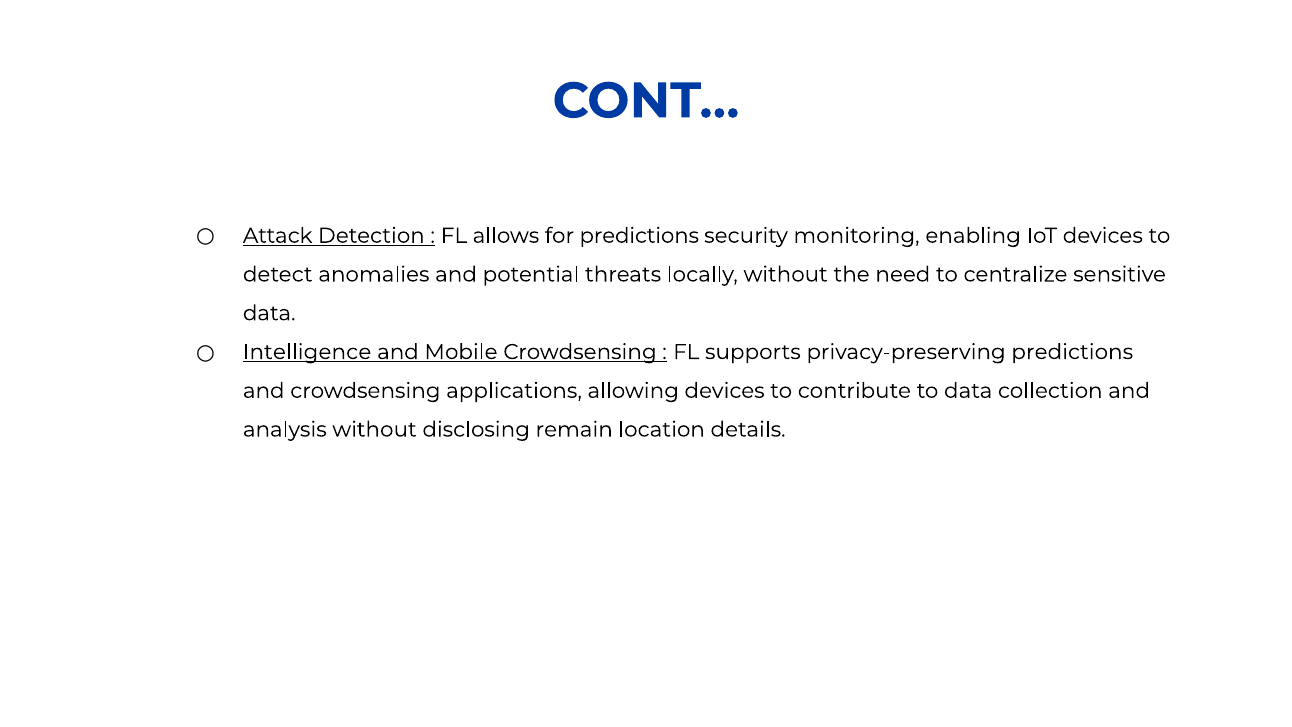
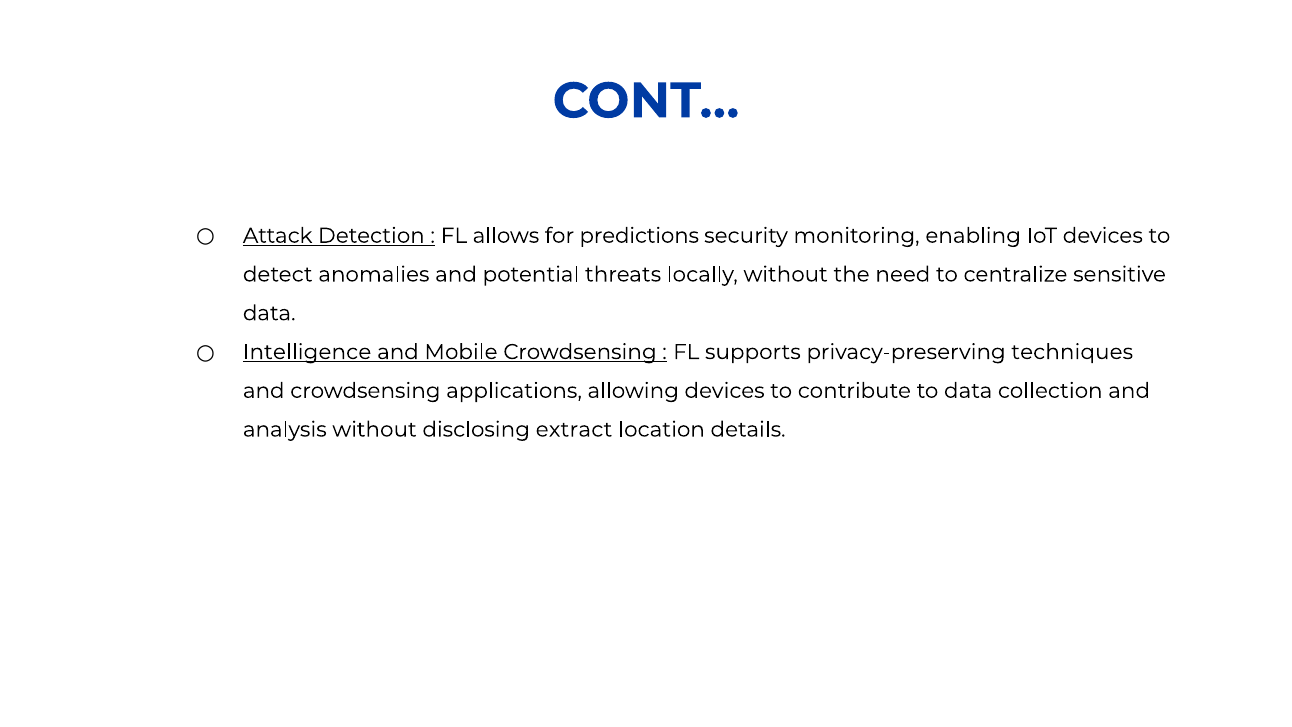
privacy-preserving predictions: predictions -> techniques
remain: remain -> extract
